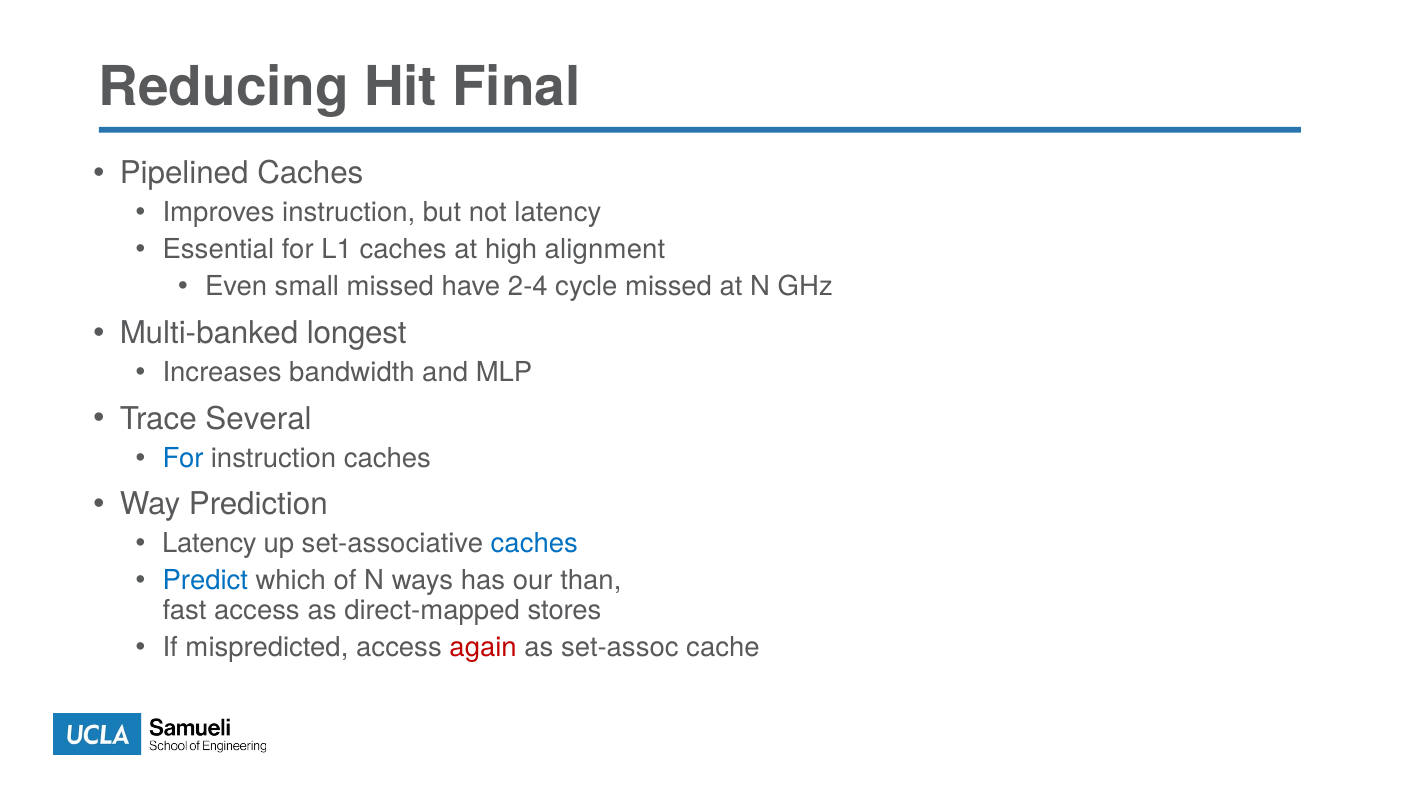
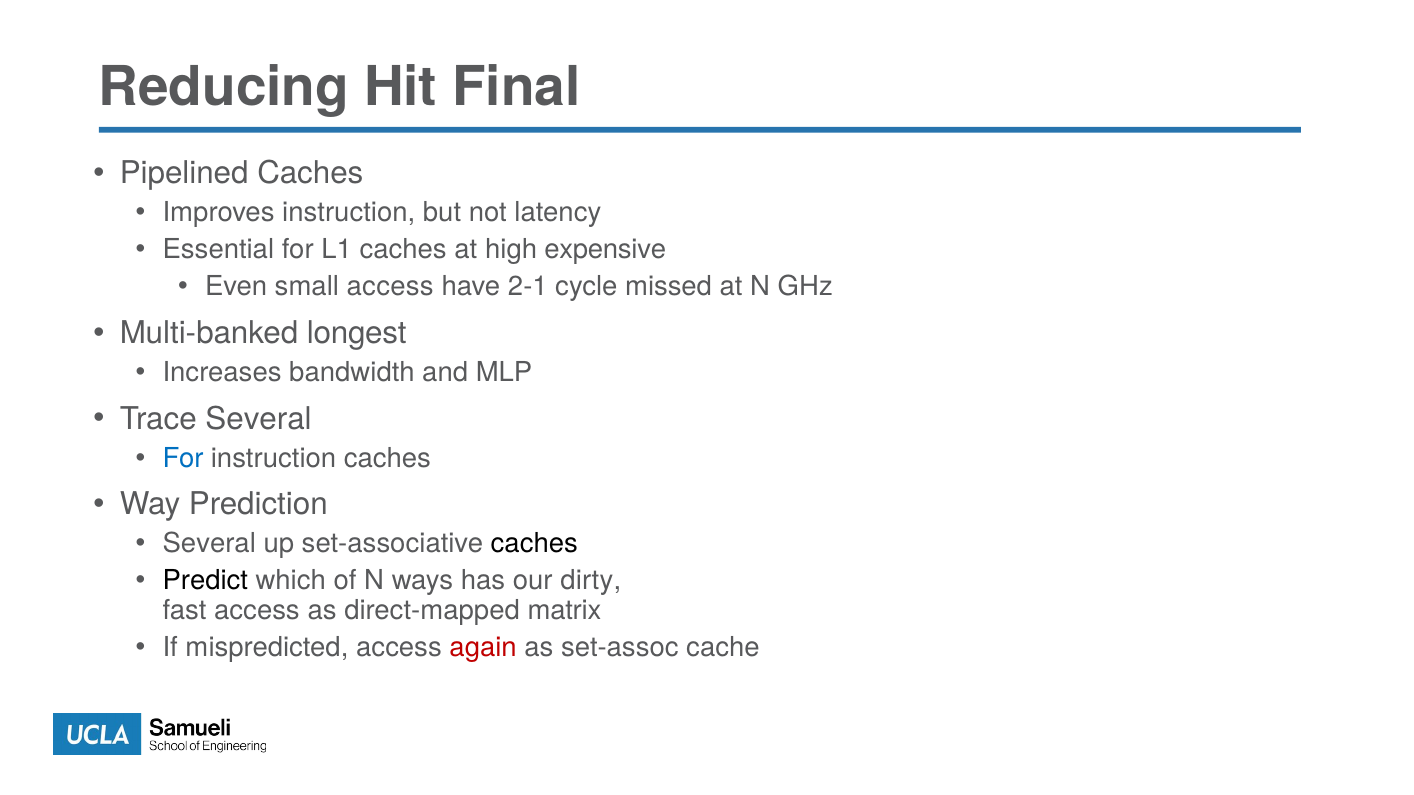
alignment: alignment -> expensive
small missed: missed -> access
2-4: 2-4 -> 2-1
Latency at (209, 544): Latency -> Several
caches at (534, 544) colour: blue -> black
Predict colour: blue -> black
than: than -> dirty
stores: stores -> matrix
